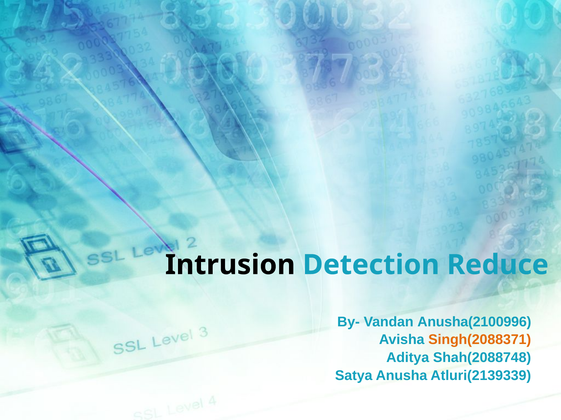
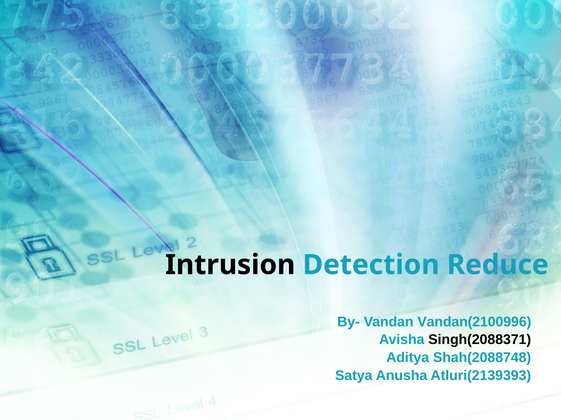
Anusha(2100996: Anusha(2100996 -> Vandan(2100996
Singh(2088371 colour: orange -> black
Atluri(2139339: Atluri(2139339 -> Atluri(2139393
